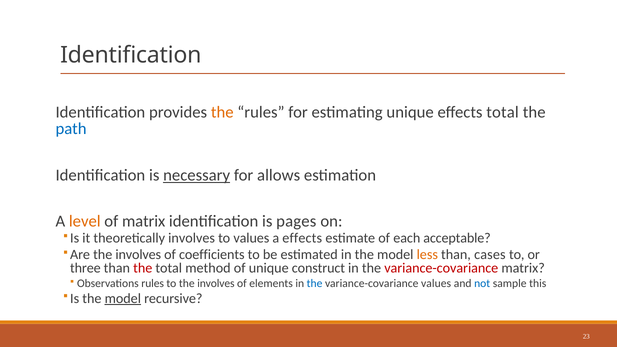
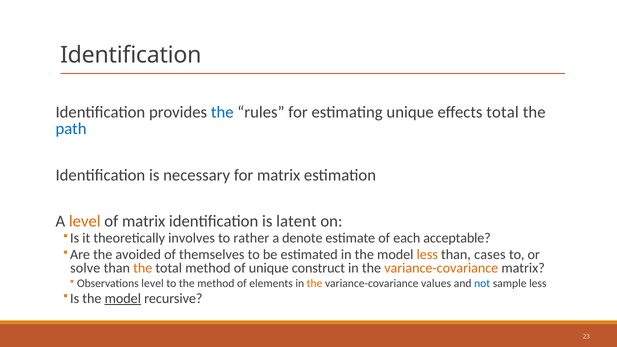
the at (222, 112) colour: orange -> blue
necessary underline: present -> none
for allows: allows -> matrix
pages: pages -> latent
to values: values -> rather
a effects: effects -> denote
involves at (138, 255): involves -> avoided
coefficients: coefficients -> themselves
three: three -> solve
the at (143, 268) colour: red -> orange
variance-covariance at (441, 268) colour: red -> orange
Observations rules: rules -> level
to the involves: involves -> method
the at (315, 284) colour: blue -> orange
sample this: this -> less
